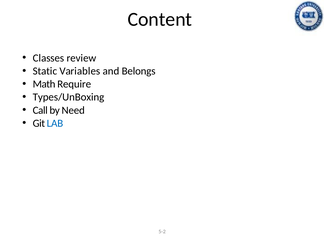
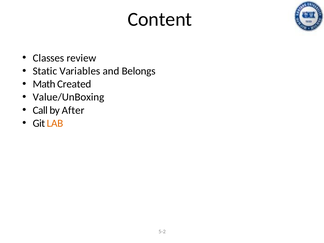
Require: Require -> Created
Types/UnBoxing: Types/UnBoxing -> Value/UnBoxing
Need: Need -> After
LAB colour: blue -> orange
